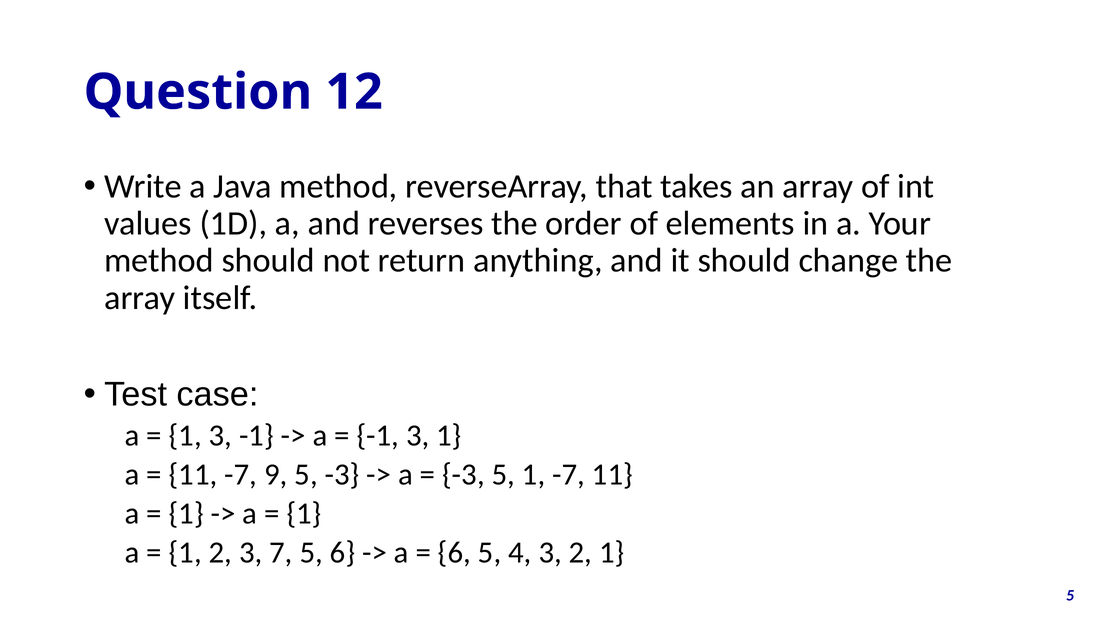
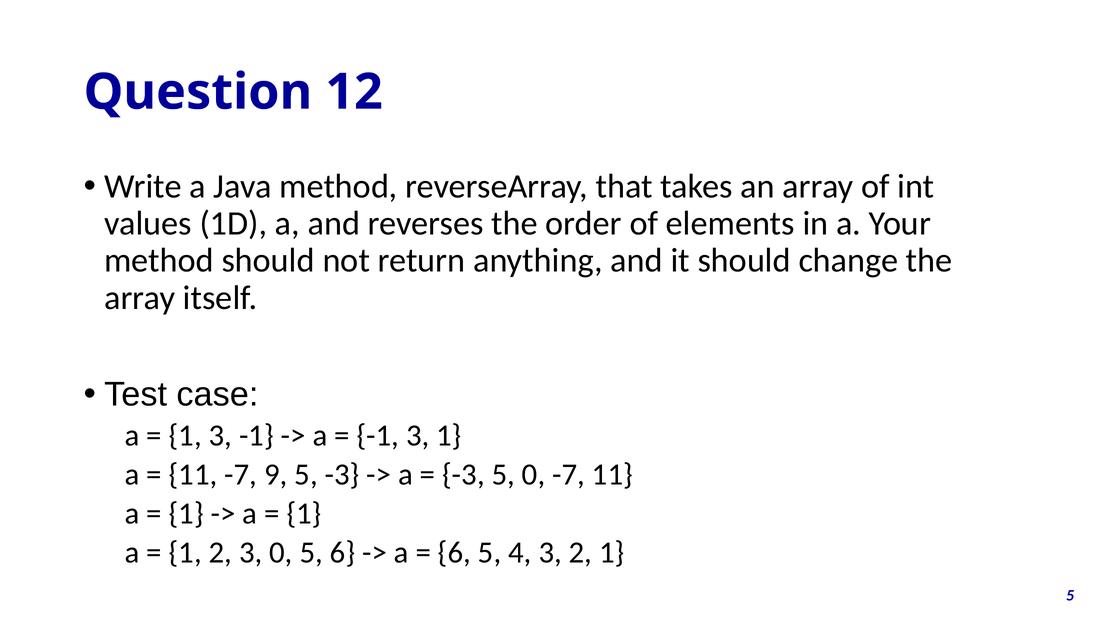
5 1: 1 -> 0
3 7: 7 -> 0
